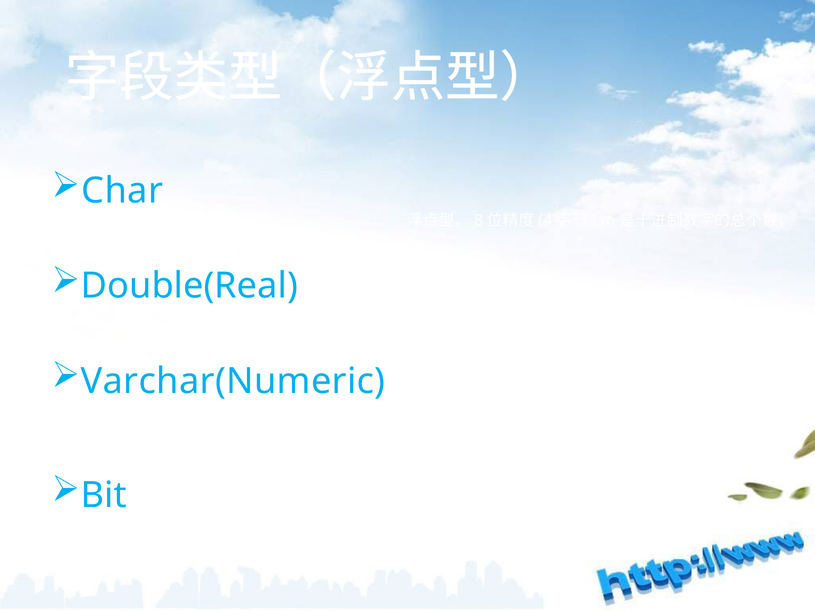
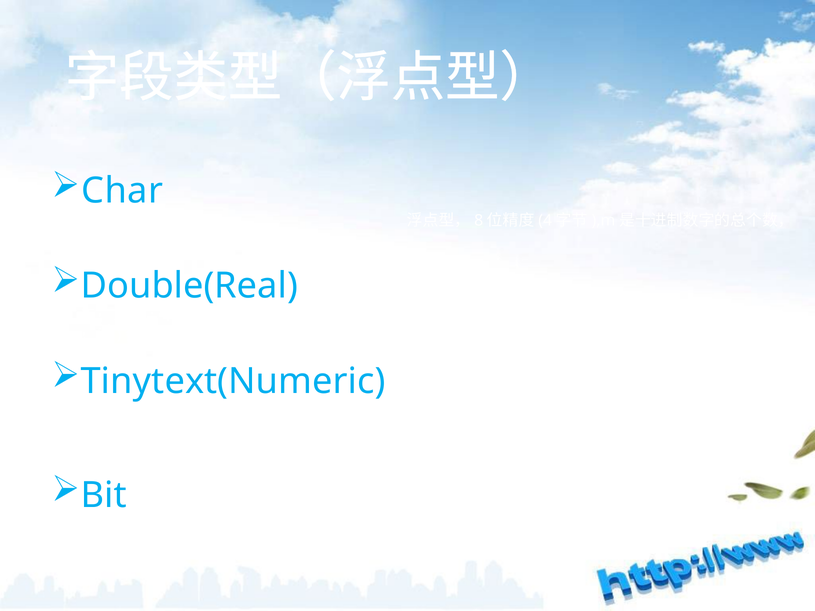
Varchar(Numeric: Varchar(Numeric -> Tinytext(Numeric
